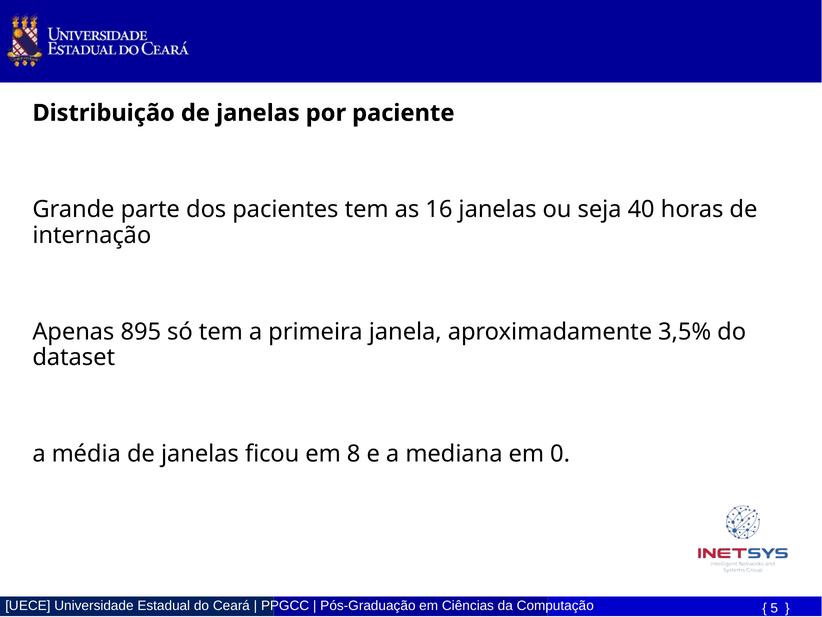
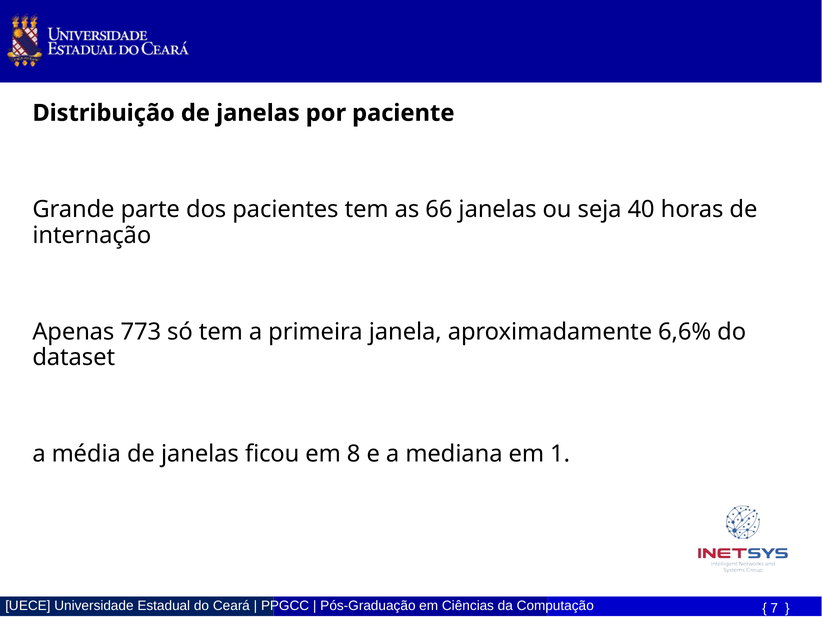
16: 16 -> 66
895: 895 -> 773
3,5%: 3,5% -> 6,6%
0: 0 -> 1
5: 5 -> 7
